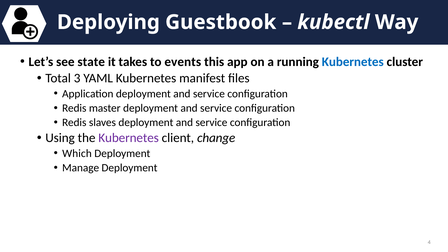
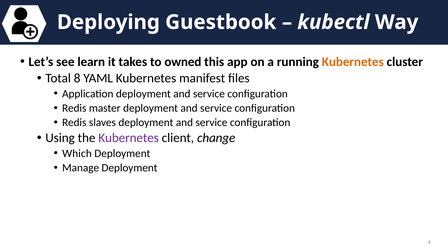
state: state -> learn
events: events -> owned
Kubernetes at (353, 62) colour: blue -> orange
3: 3 -> 8
